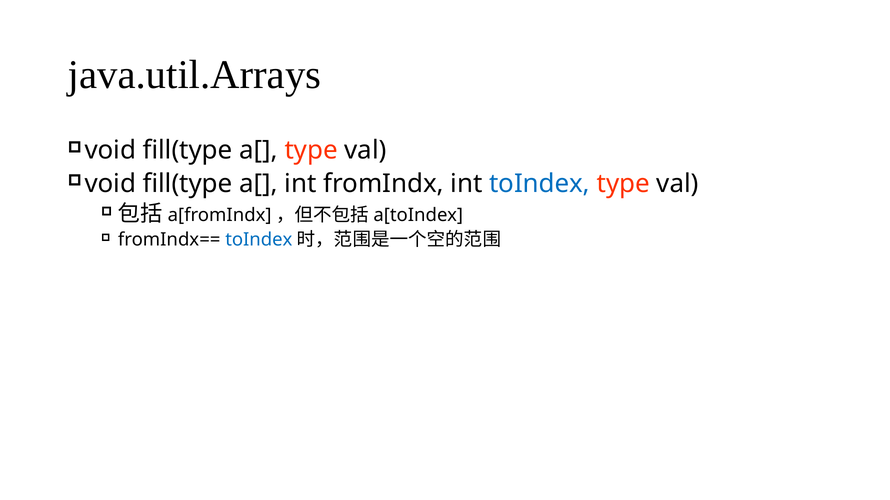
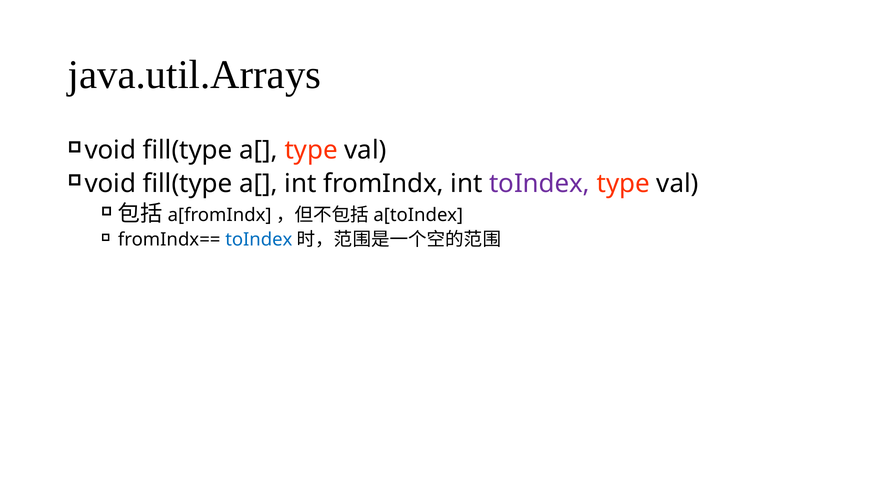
toIndex at (539, 184) colour: blue -> purple
